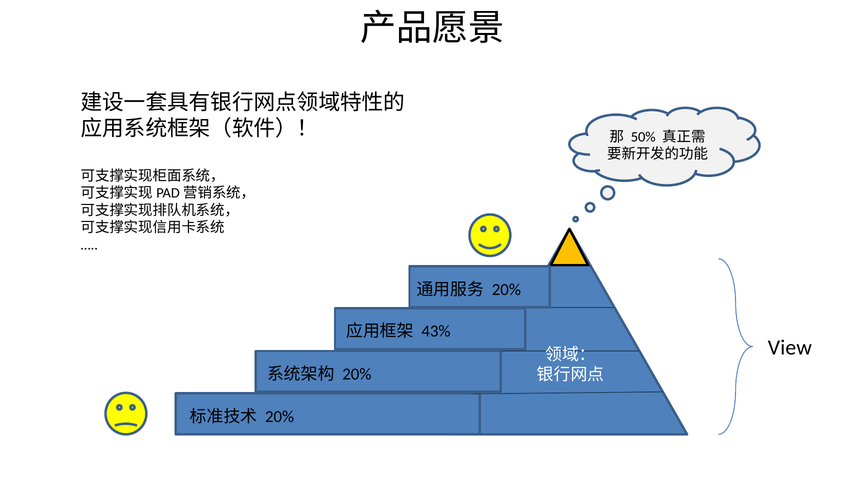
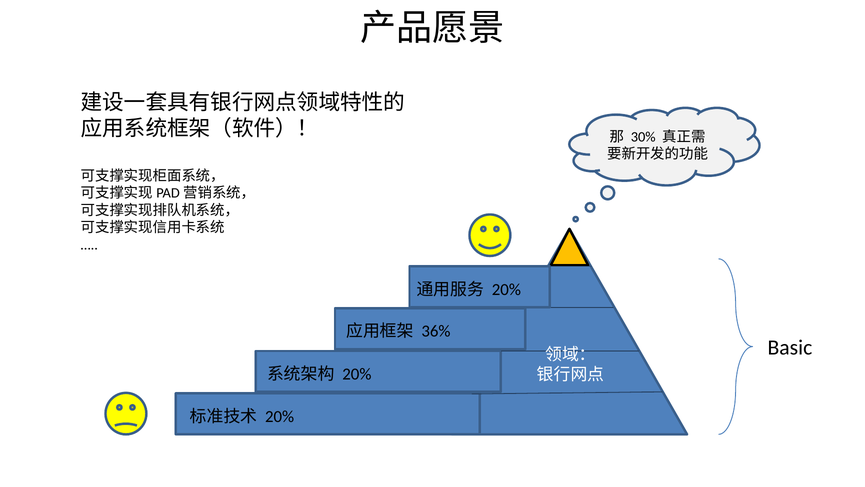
50%: 50% -> 30%
43%: 43% -> 36%
View: View -> Basic
